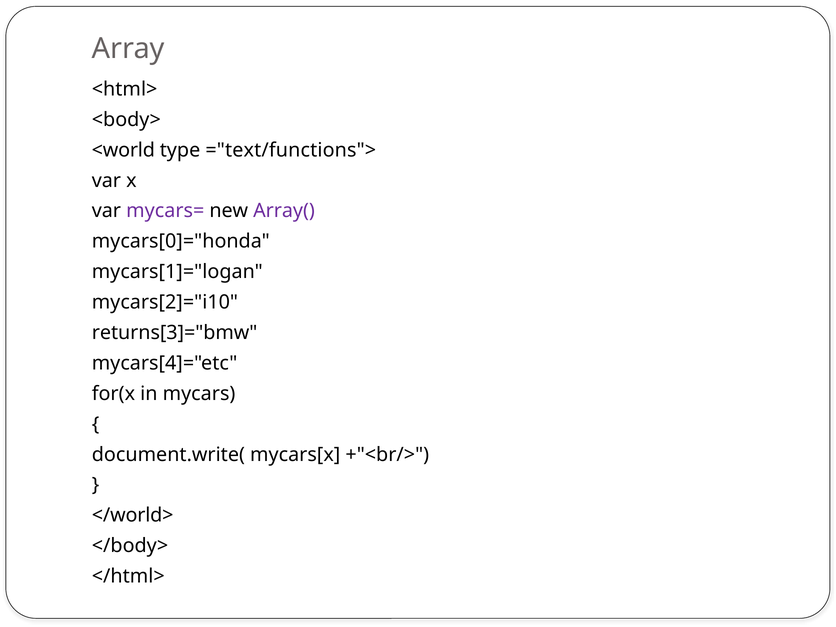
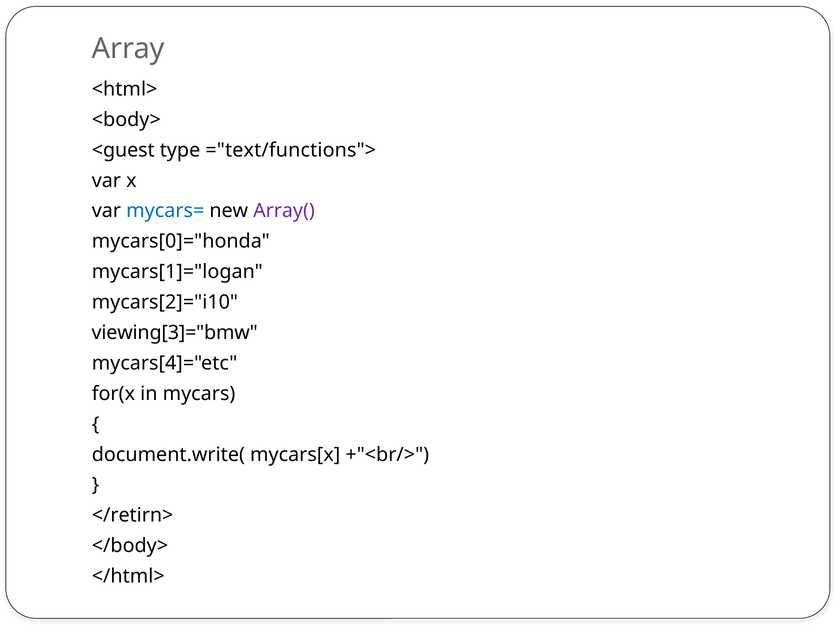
<world: <world -> <guest
mycars= colour: purple -> blue
returns[3]="bmw: returns[3]="bmw -> viewing[3]="bmw
</world>: </world> -> </retirn>
